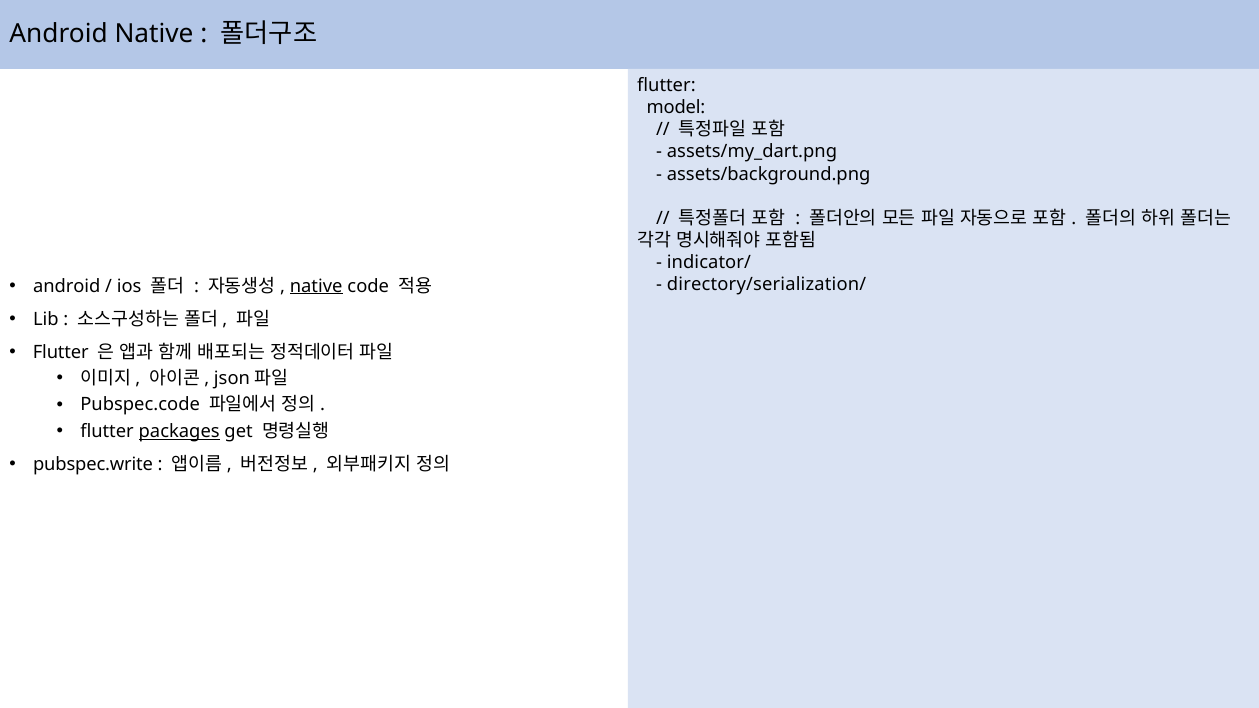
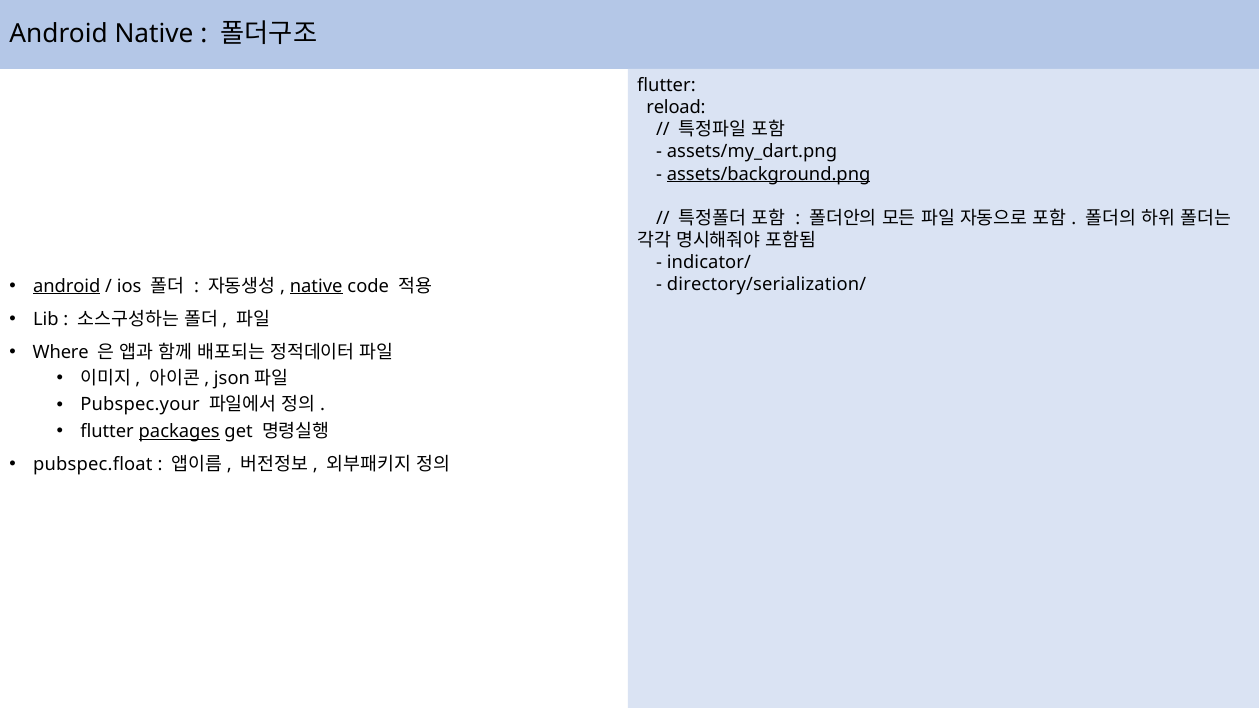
model: model -> reload
assets/background.png underline: none -> present
android at (67, 286) underline: none -> present
Flutter at (61, 352): Flutter -> Where
Pubspec.code: Pubspec.code -> Pubspec.your
pubspec.write: pubspec.write -> pubspec.float
